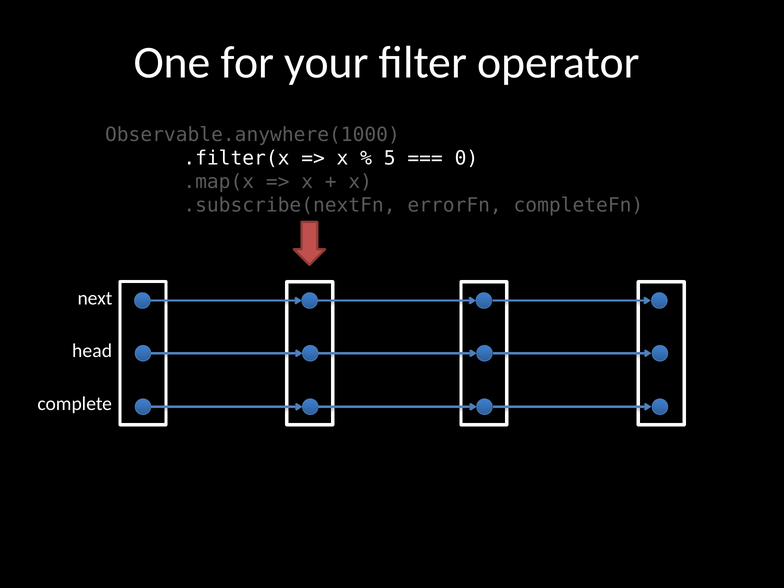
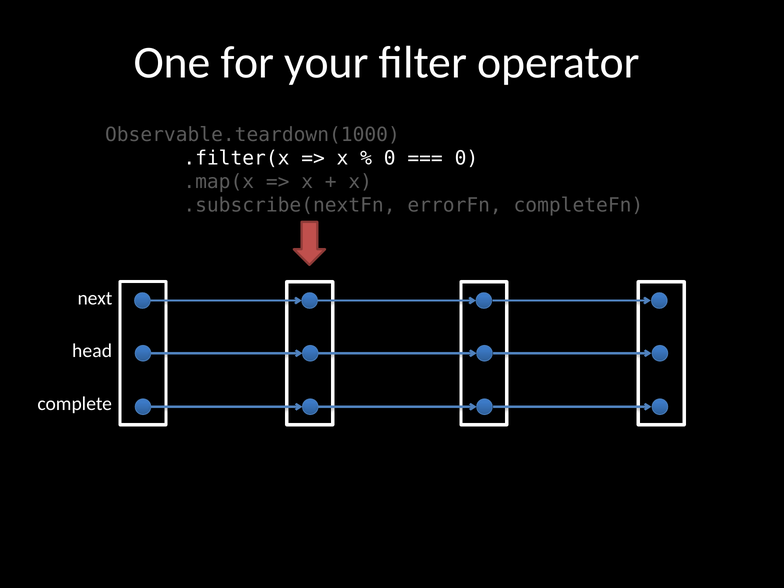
Observable.anywhere(1000: Observable.anywhere(1000 -> Observable.teardown(1000
5 at (390, 158): 5 -> 0
